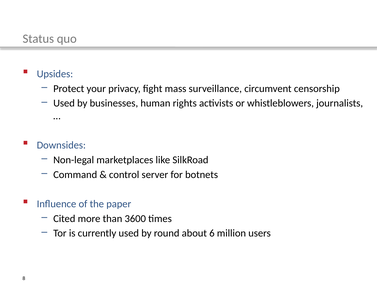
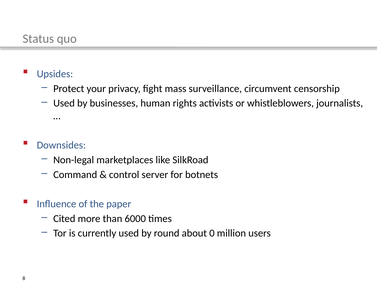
3600: 3600 -> 6000
6: 6 -> 0
